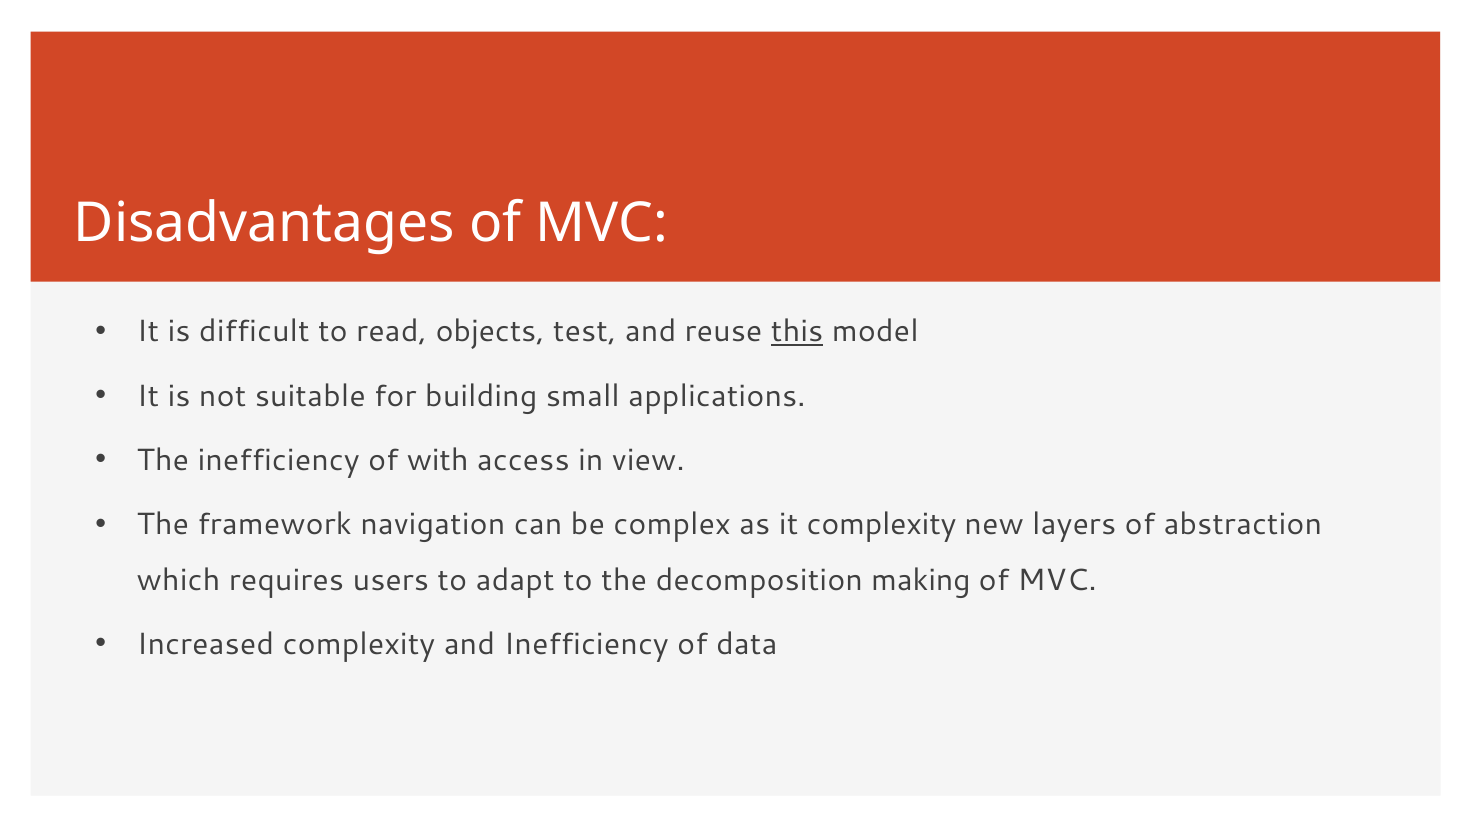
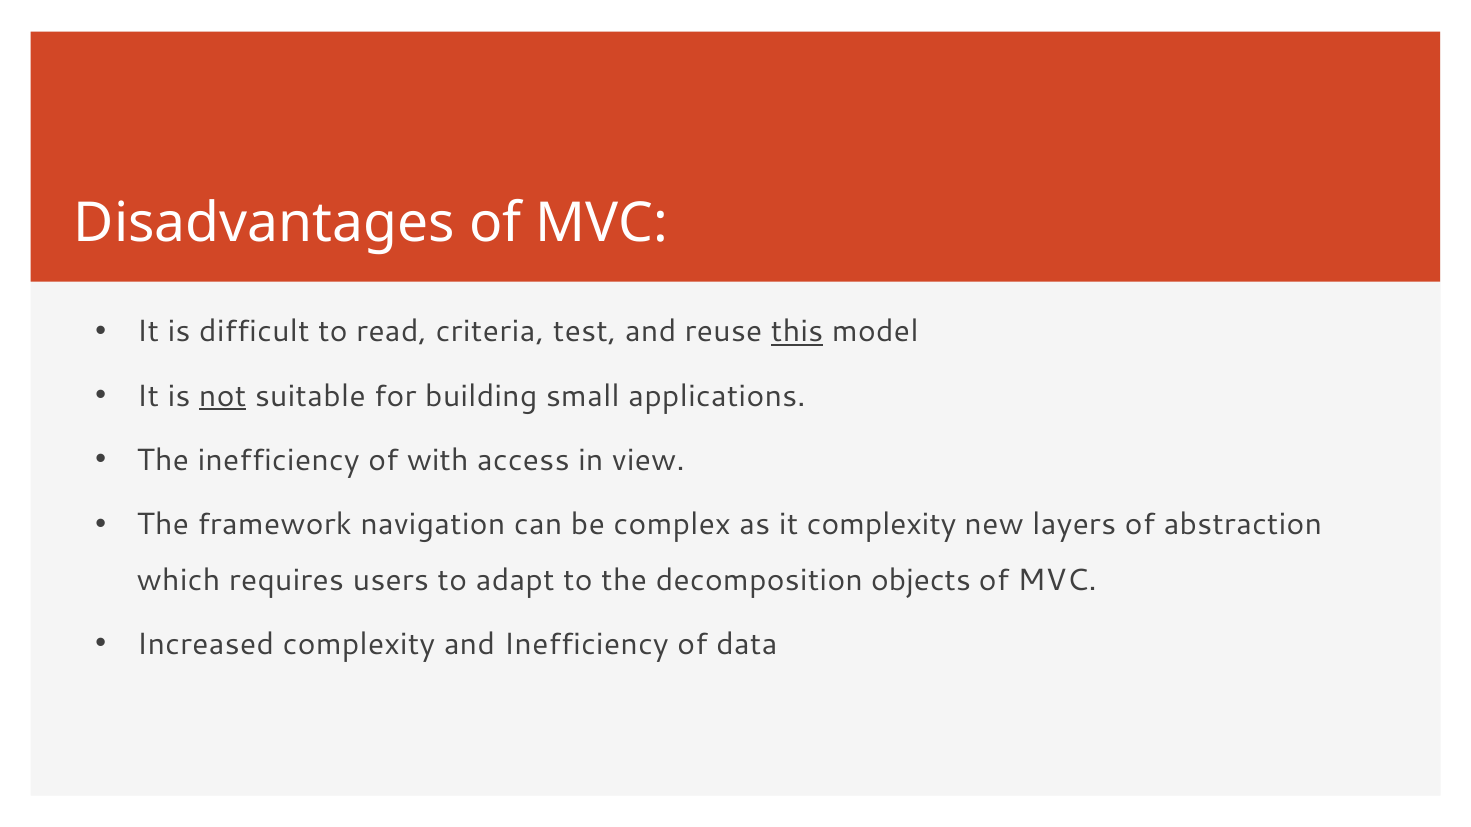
objects: objects -> criteria
not underline: none -> present
making: making -> objects
